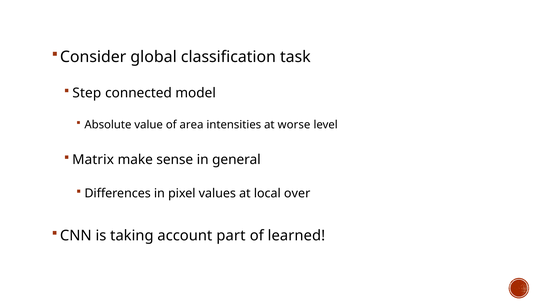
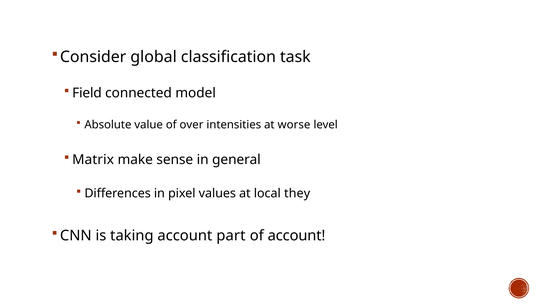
Step: Step -> Field
area: area -> over
over: over -> they
of learned: learned -> account
